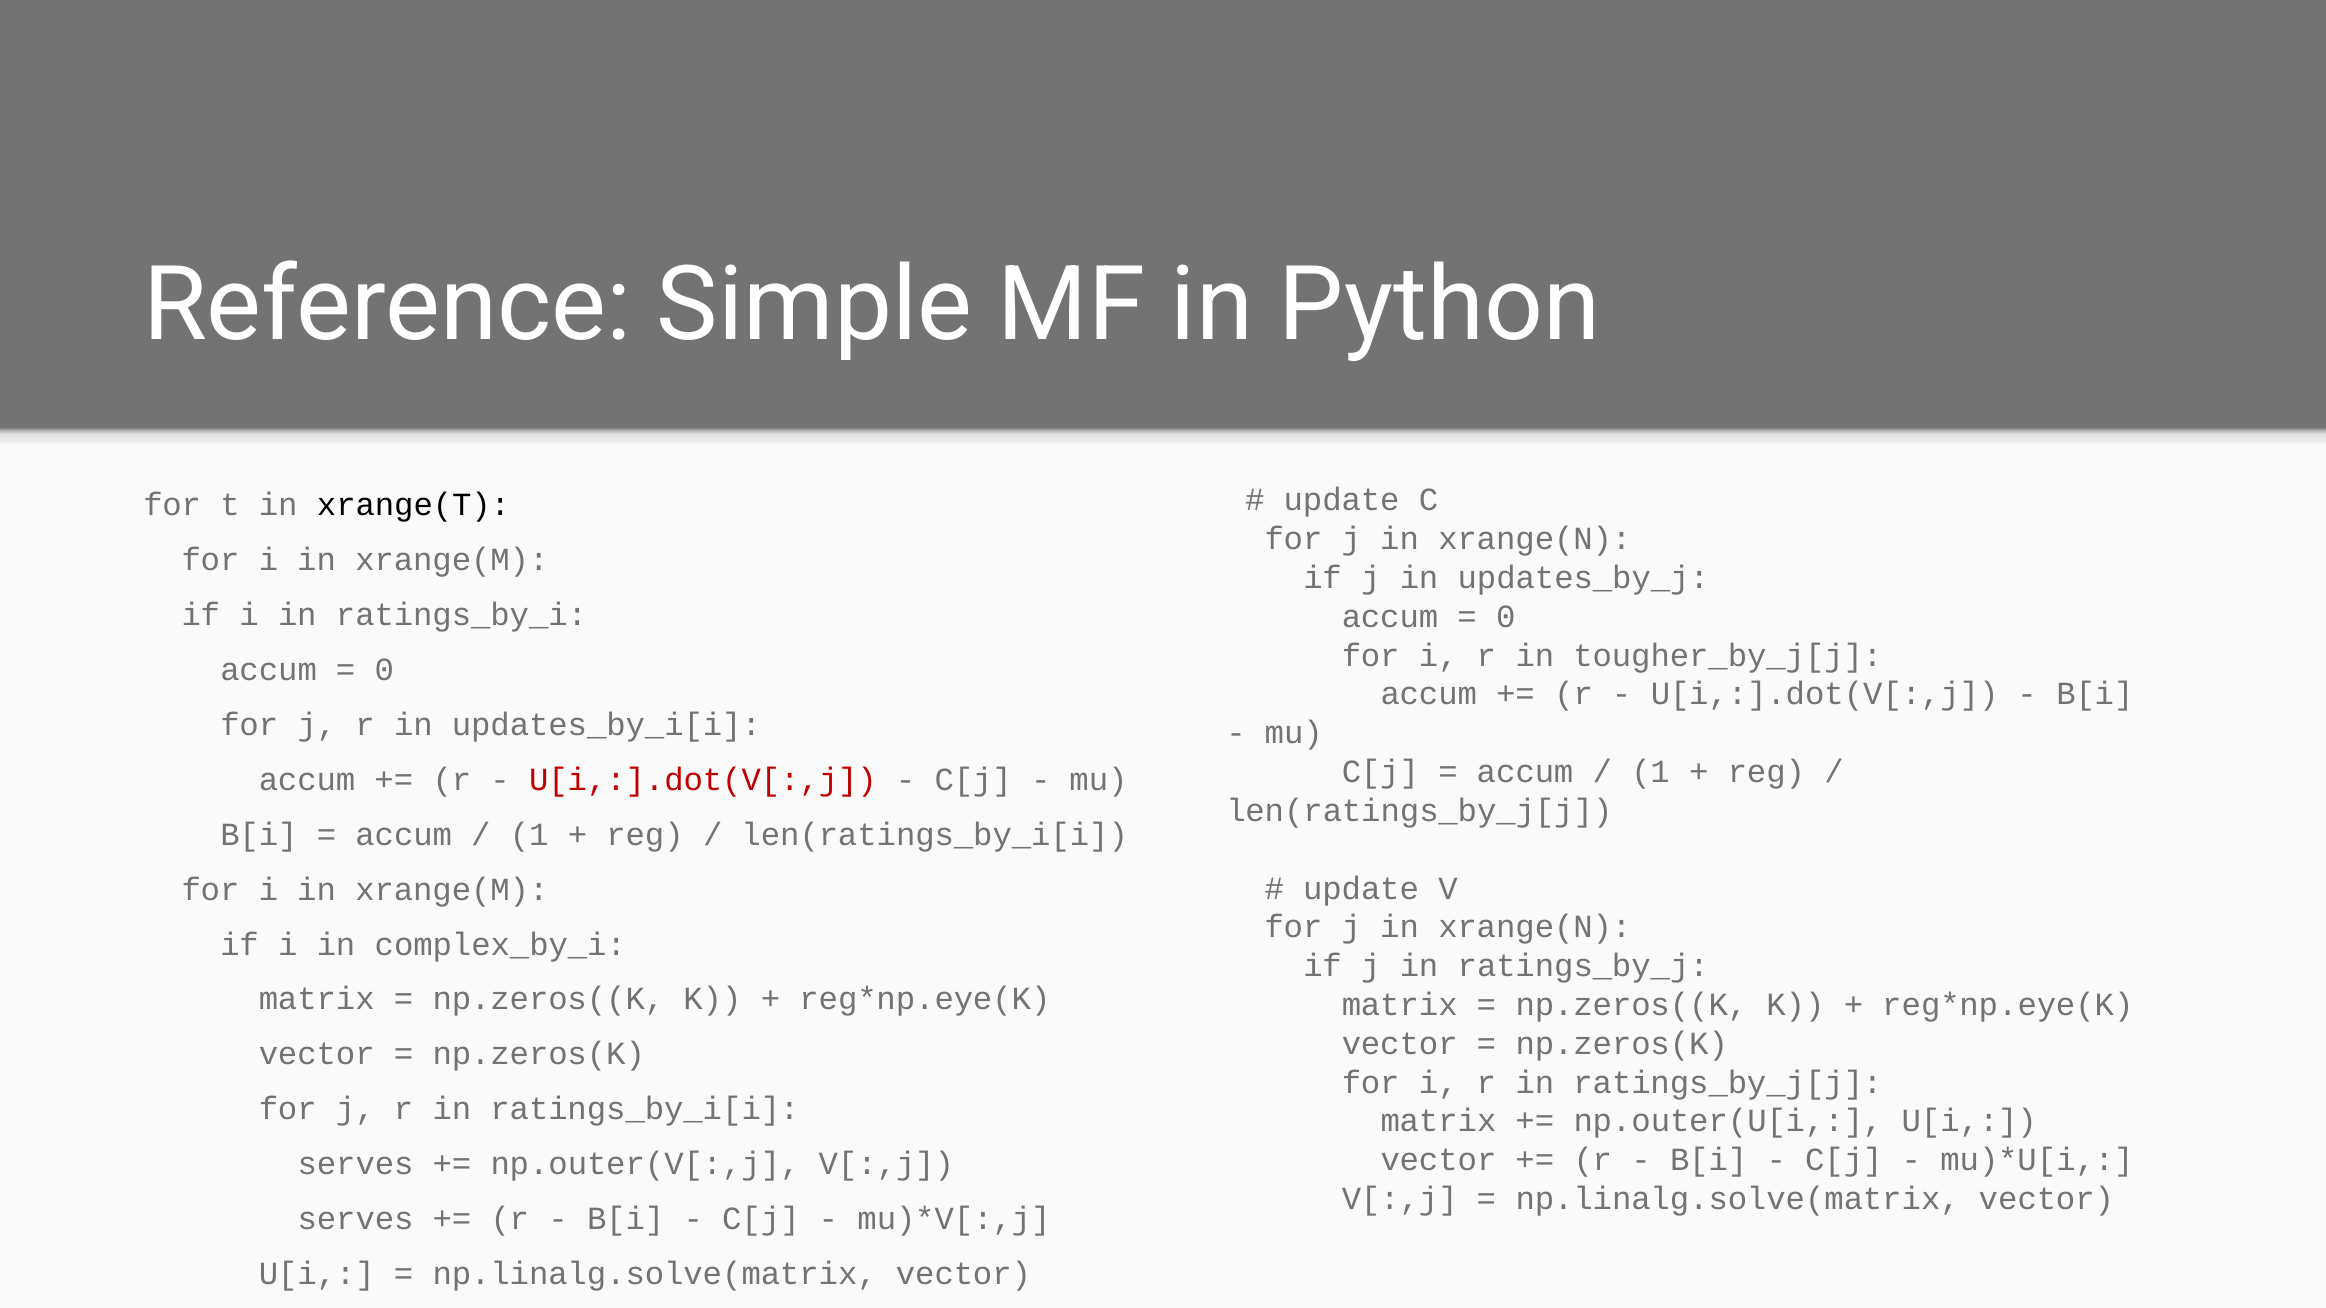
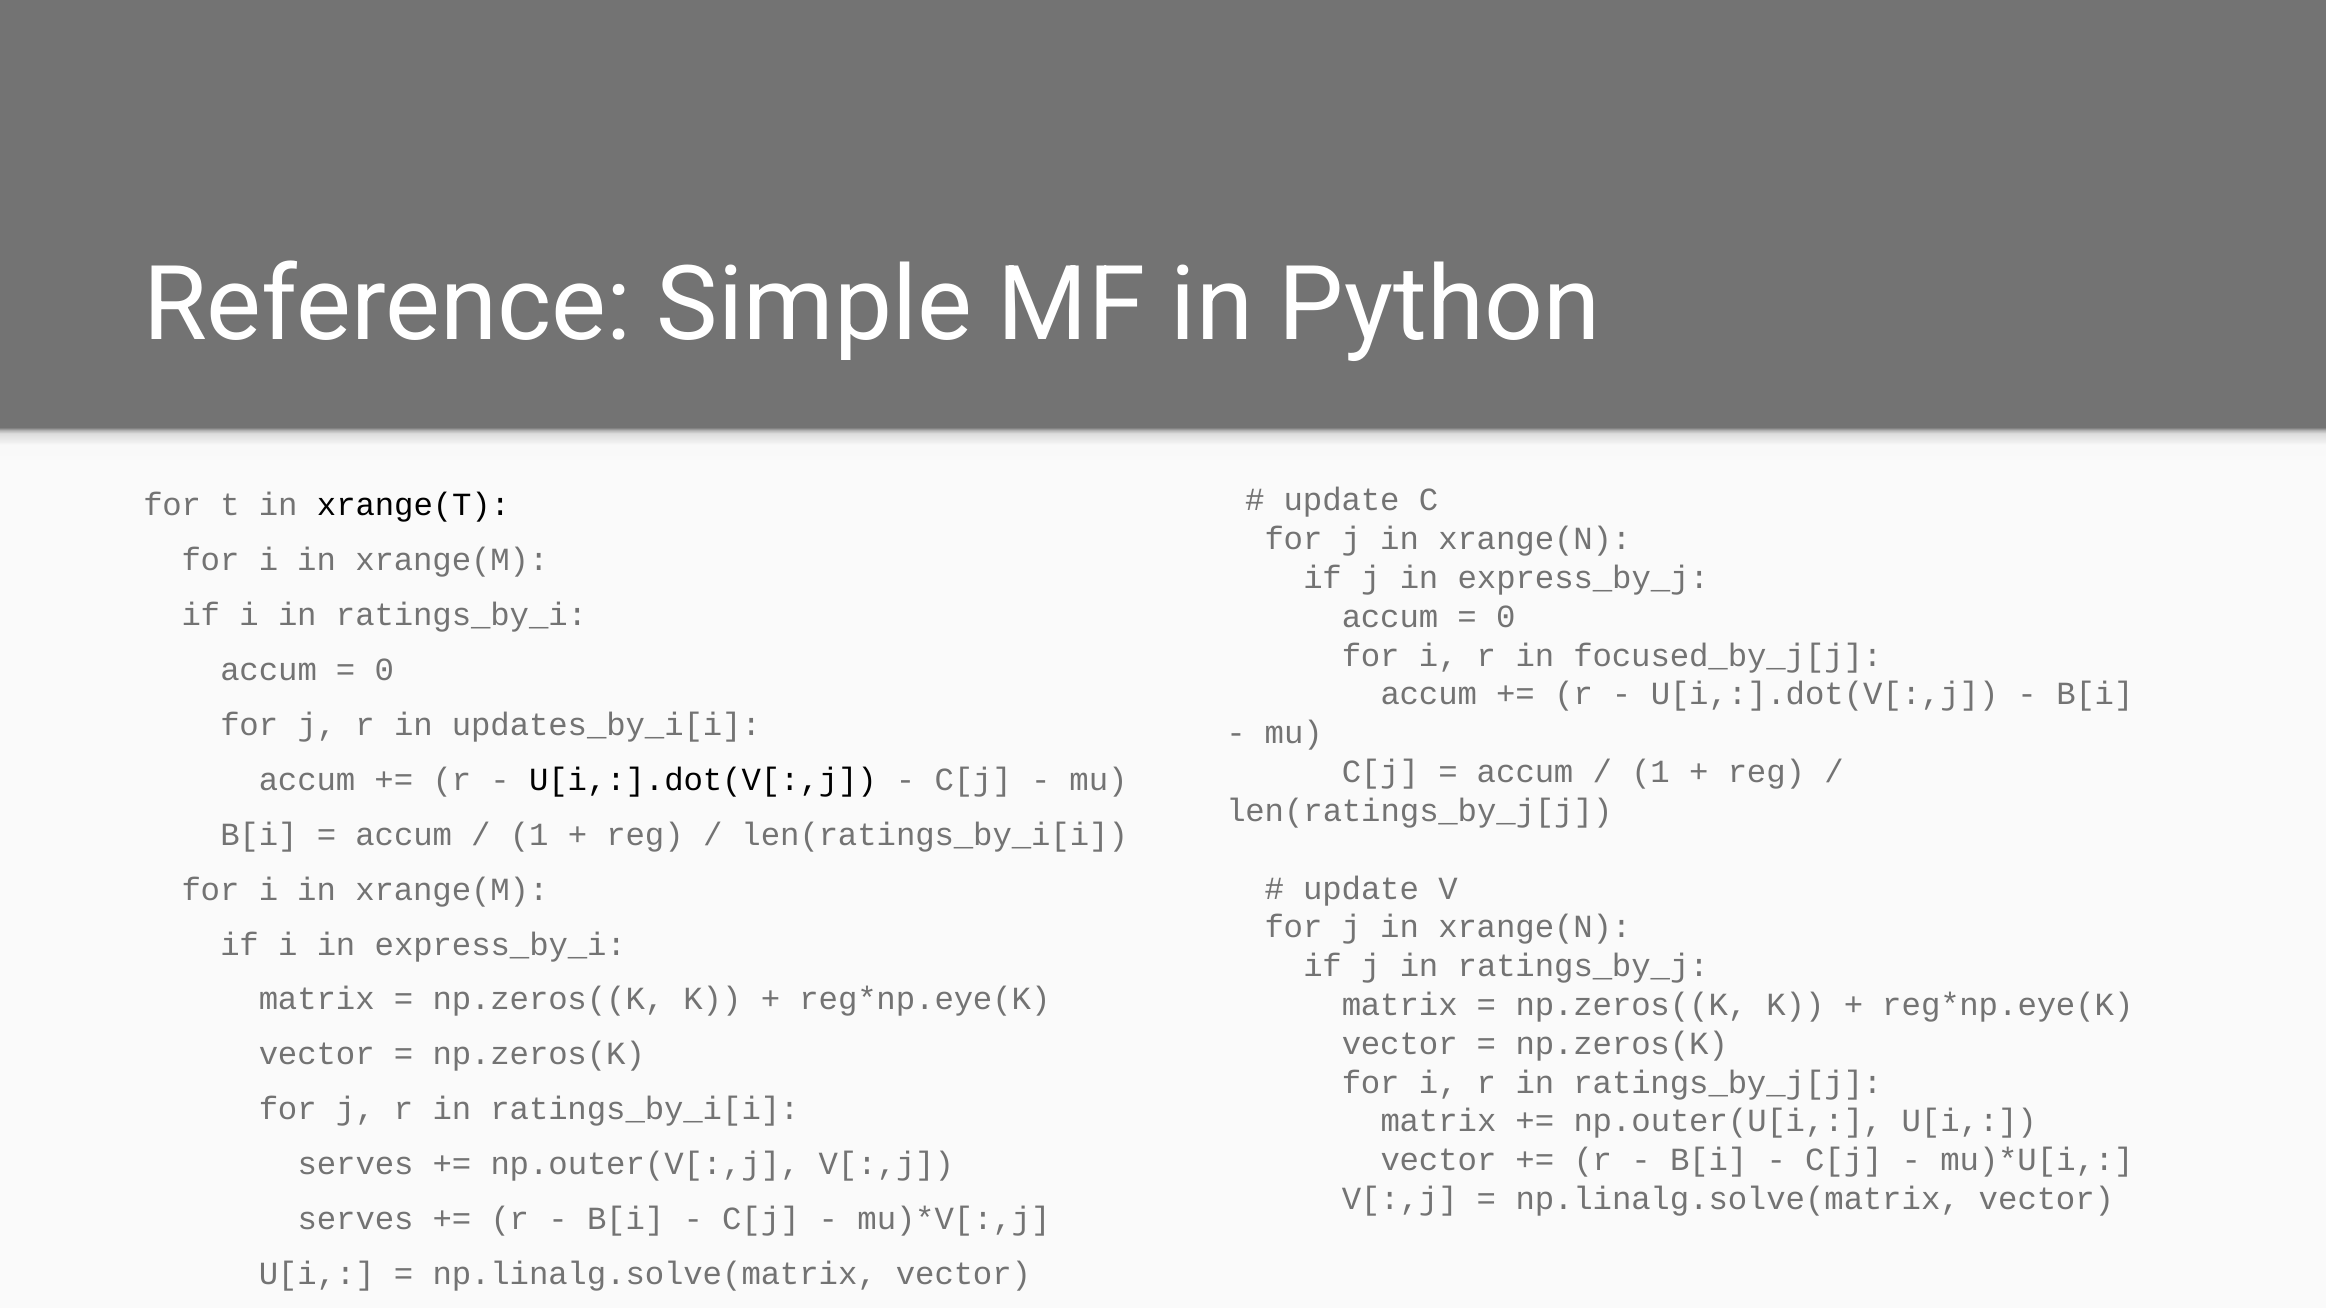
updates_by_j: updates_by_j -> express_by_j
tougher_by_j[j: tougher_by_j[j -> focused_by_j[j
U[i,:].dot(V[:,j at (703, 780) colour: red -> black
complex_by_i: complex_by_i -> express_by_i
